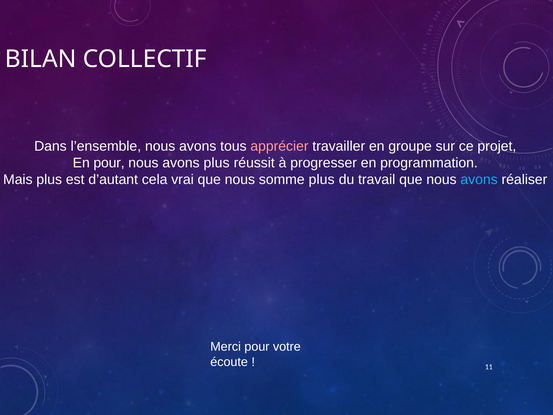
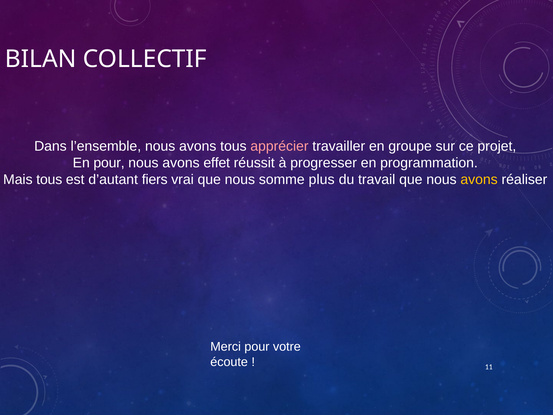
avons plus: plus -> effet
Mais plus: plus -> tous
cela: cela -> fiers
avons at (479, 180) colour: light blue -> yellow
